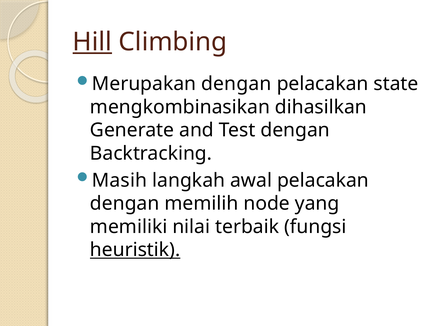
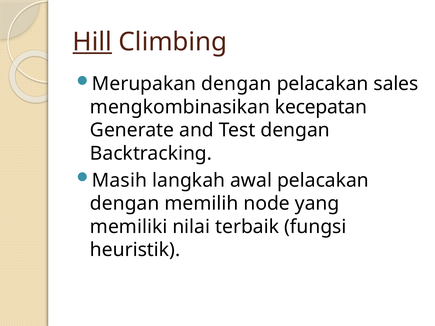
state: state -> sales
dihasilkan: dihasilkan -> kecepatan
heuristik underline: present -> none
